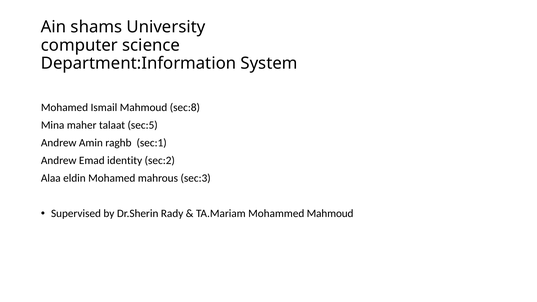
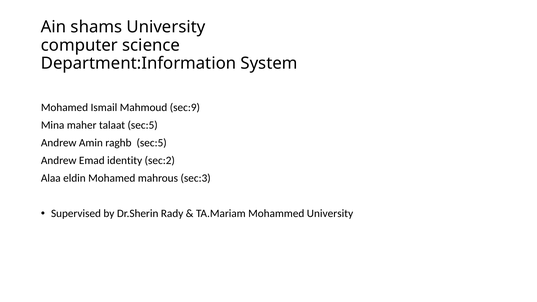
sec:8: sec:8 -> sec:9
raghb sec:1: sec:1 -> sec:5
Mohammed Mahmoud: Mahmoud -> University
